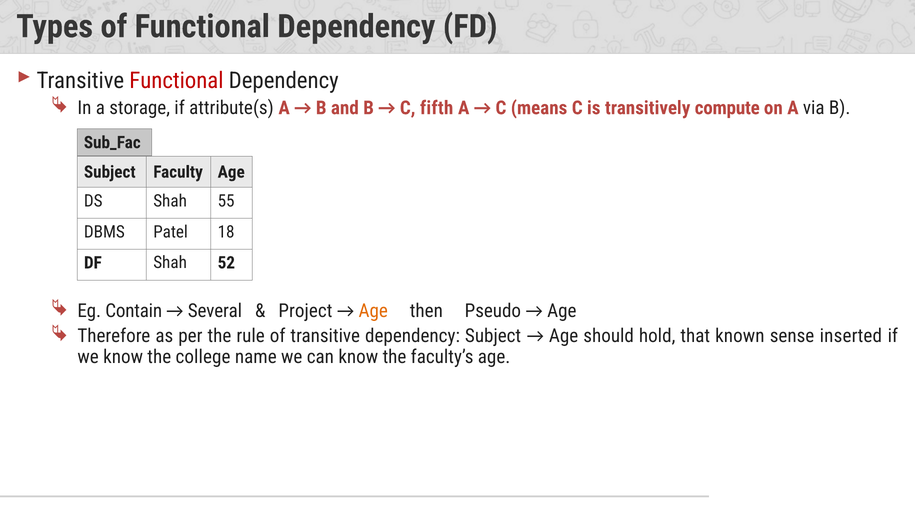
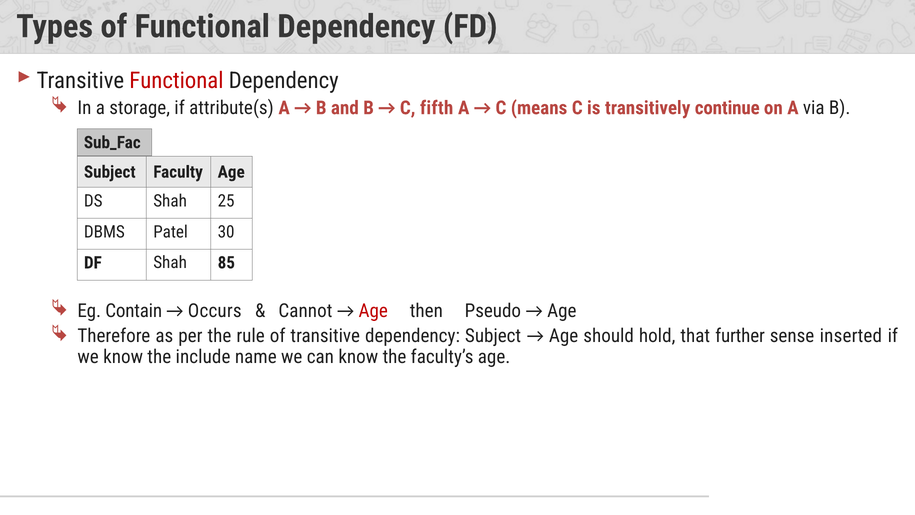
compute: compute -> continue
55: 55 -> 25
18: 18 -> 30
52: 52 -> 85
Several: Several -> Occurs
Project: Project -> Cannot
Age at (373, 311) colour: orange -> red
known: known -> further
college: college -> include
